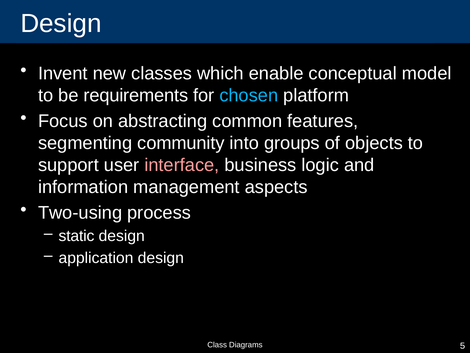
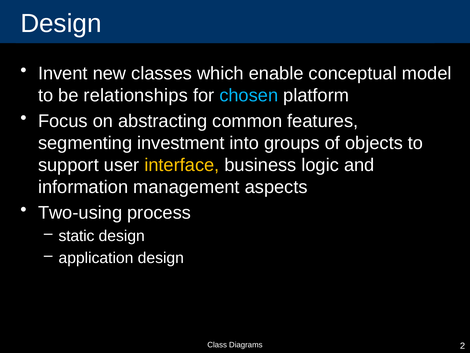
requirements: requirements -> relationships
community: community -> investment
interface colour: pink -> yellow
5: 5 -> 2
